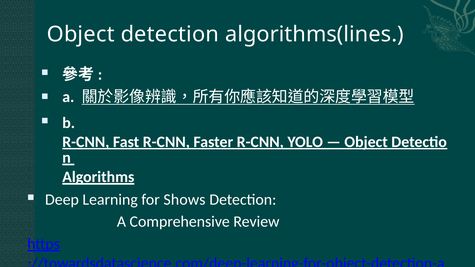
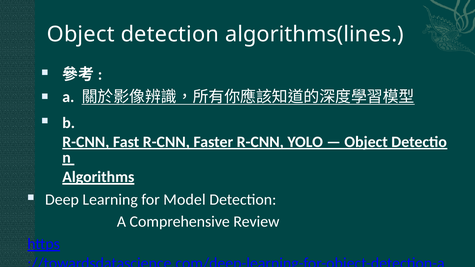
Shows: Shows -> Model
